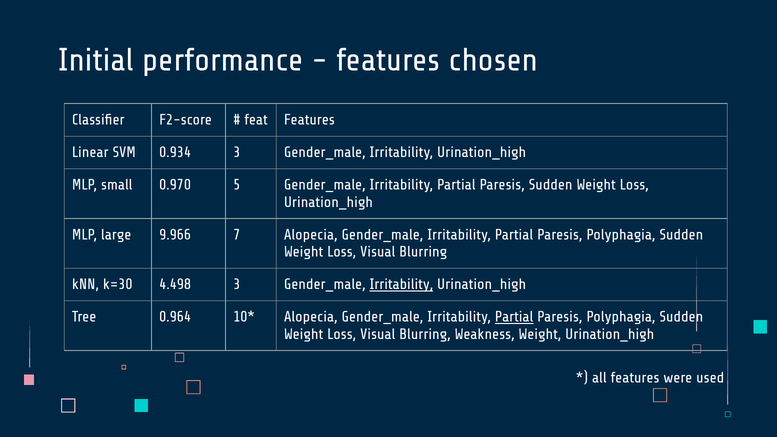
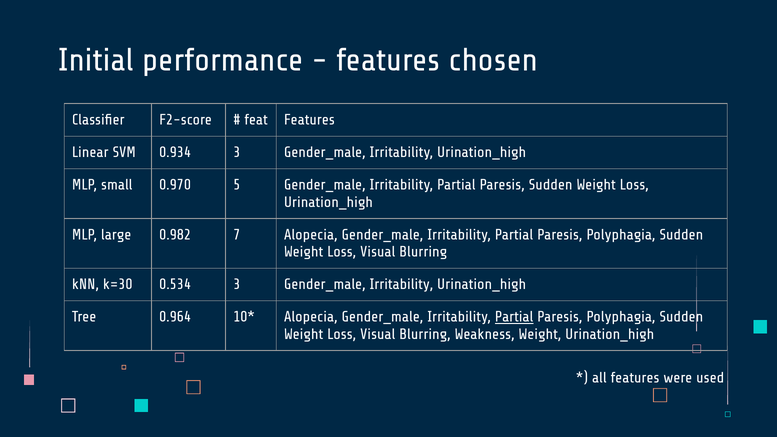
9.966: 9.966 -> 0.982
4.498: 4.498 -> 0.534
Irritability at (401, 284) underline: present -> none
